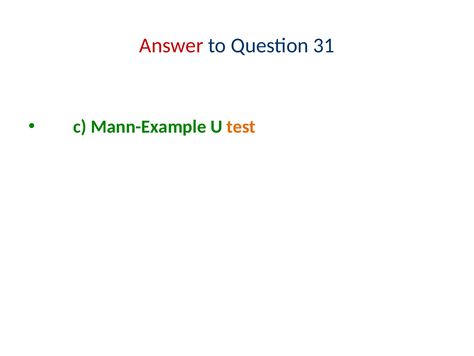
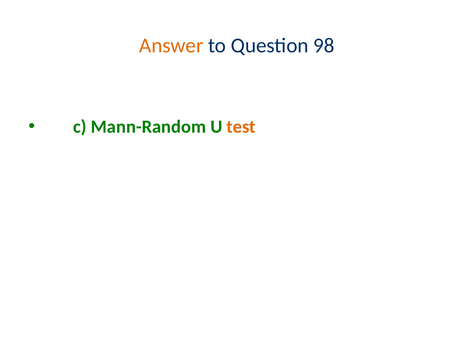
Answer colour: red -> orange
31: 31 -> 98
Mann-Example: Mann-Example -> Mann-Random
